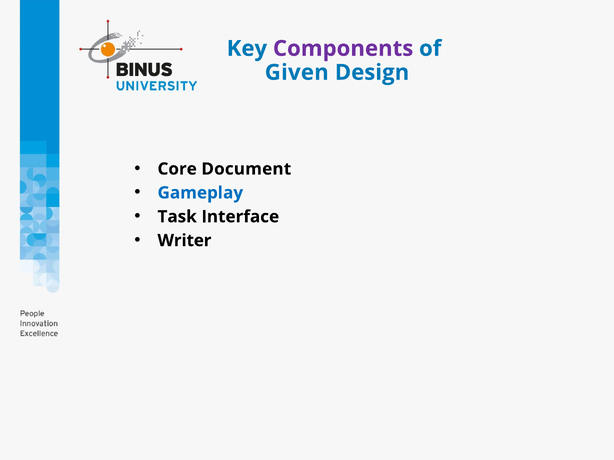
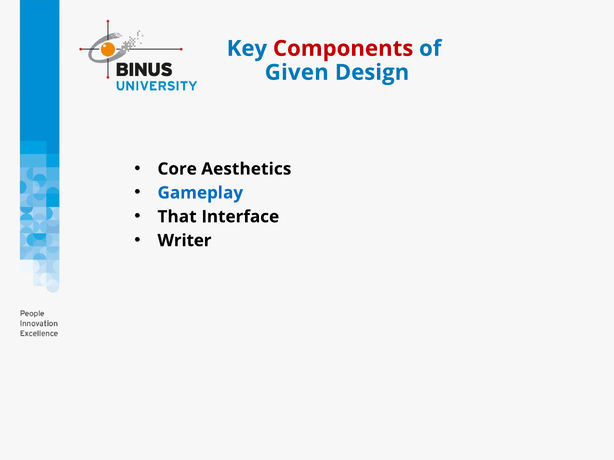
Components colour: purple -> red
Document: Document -> Aesthetics
Task: Task -> That
